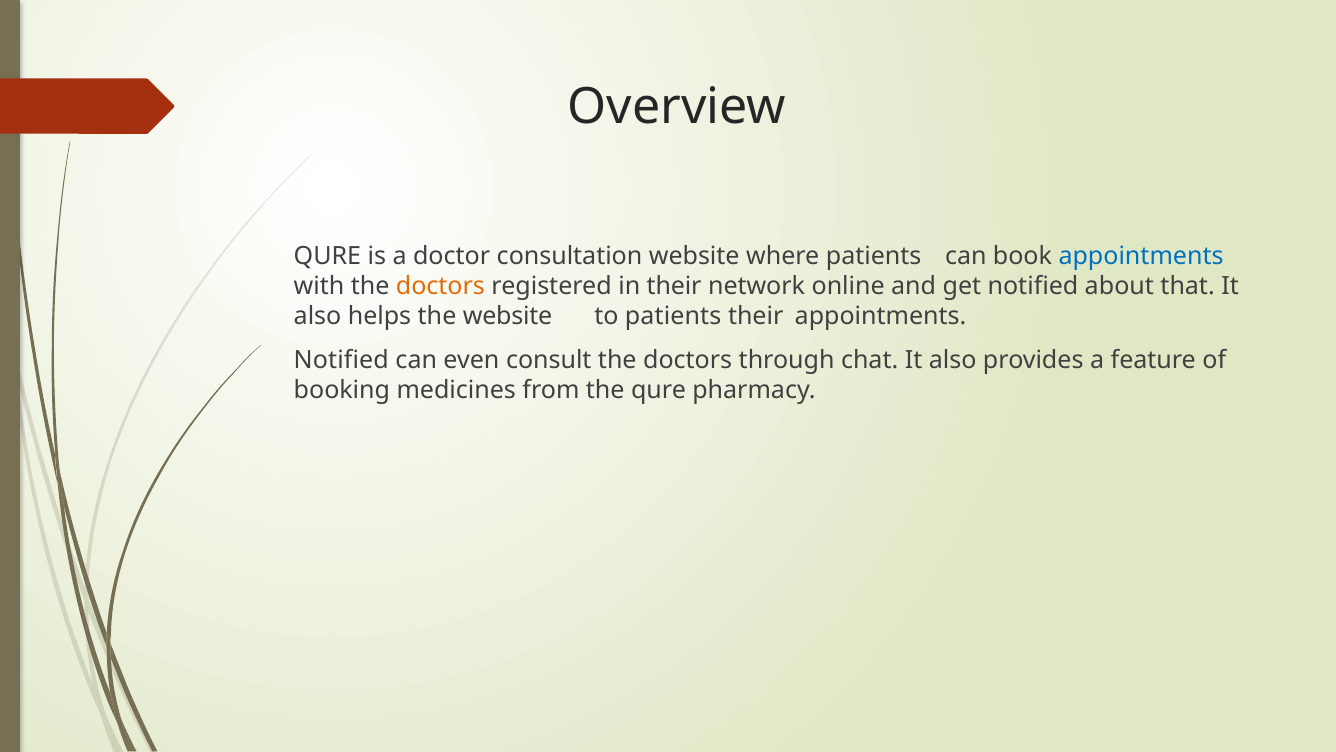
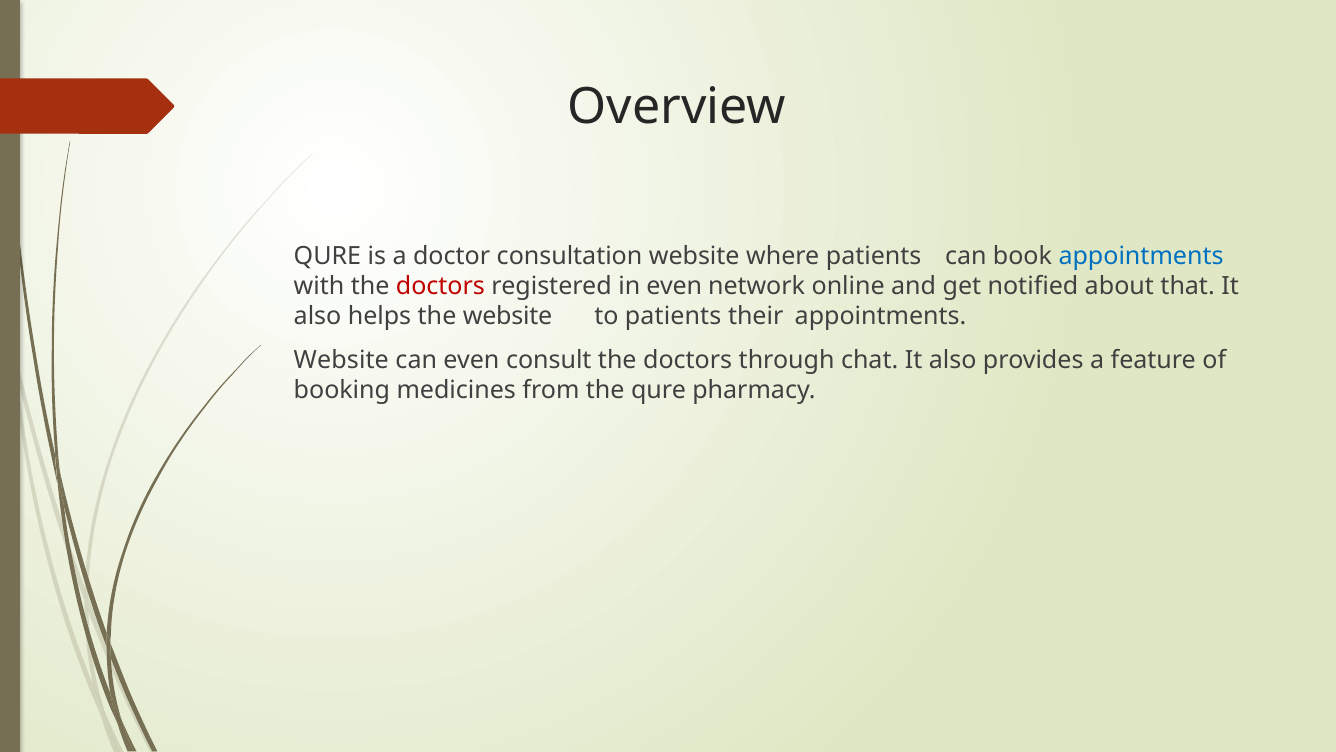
doctors at (440, 286) colour: orange -> red
in their: their -> even
Notified at (341, 360): Notified -> Website
